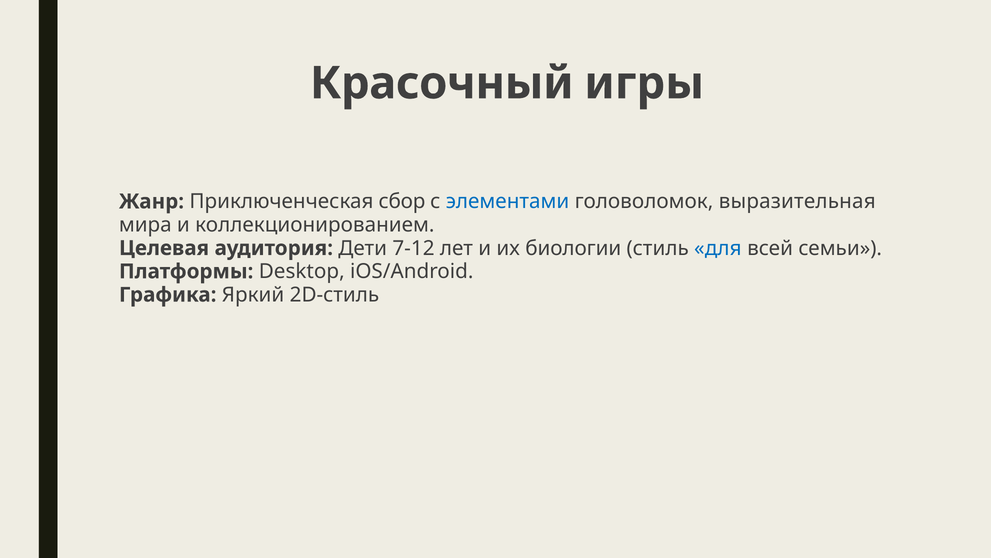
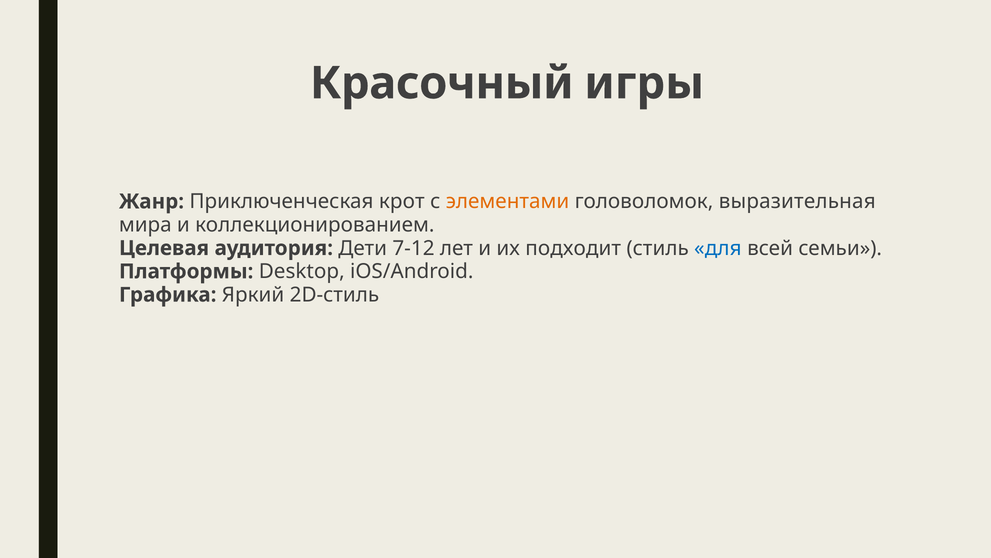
сбор: сбор -> крот
элементами colour: blue -> orange
биологии: биологии -> подходит
